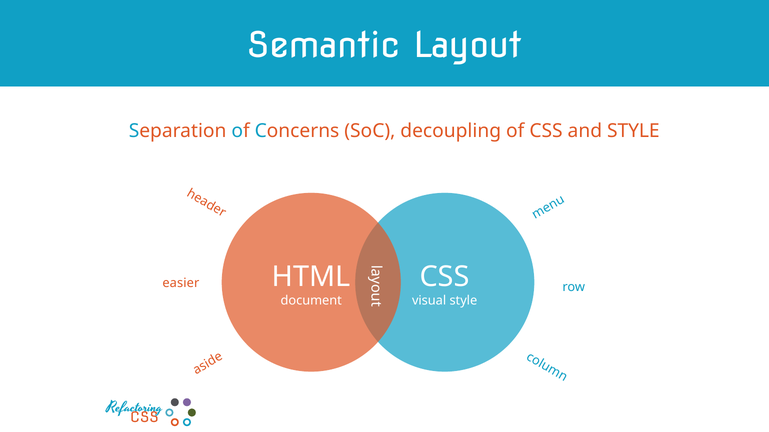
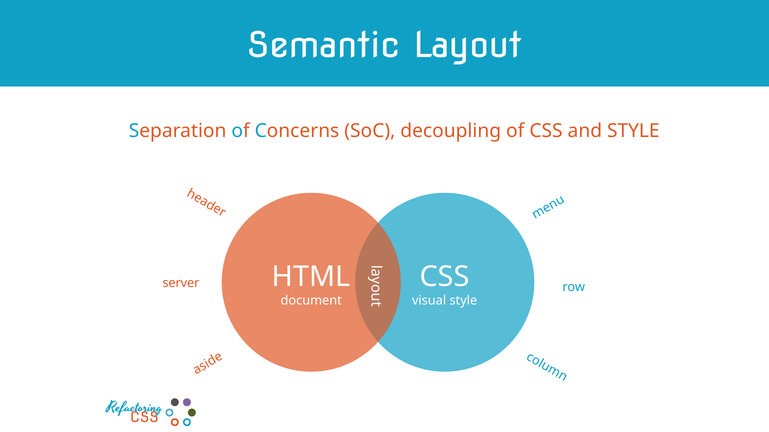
easier: easier -> server
